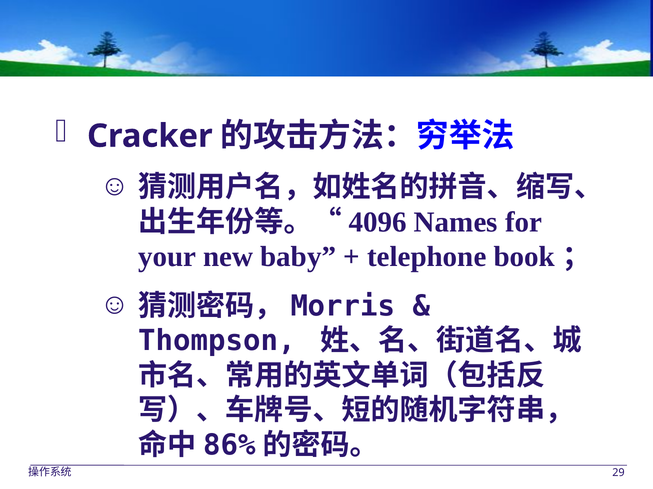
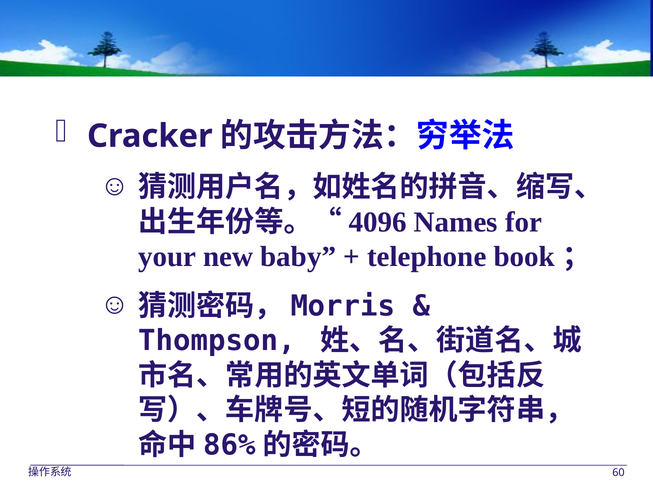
29: 29 -> 60
